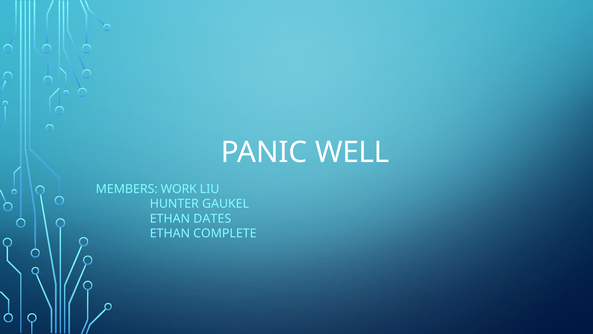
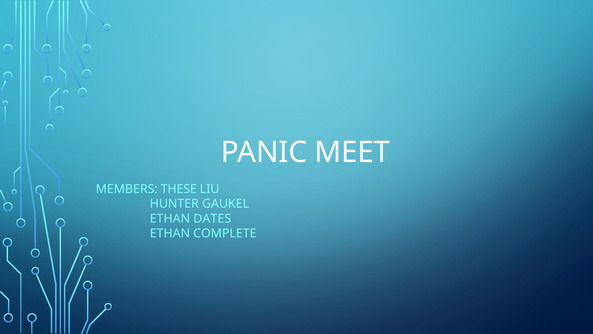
WELL: WELL -> MEET
WORK: WORK -> THESE
